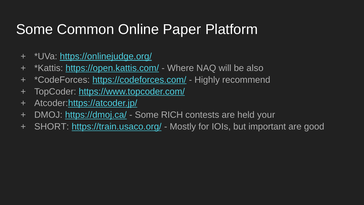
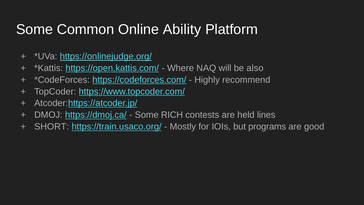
Paper: Paper -> Ability
your: your -> lines
important: important -> programs
